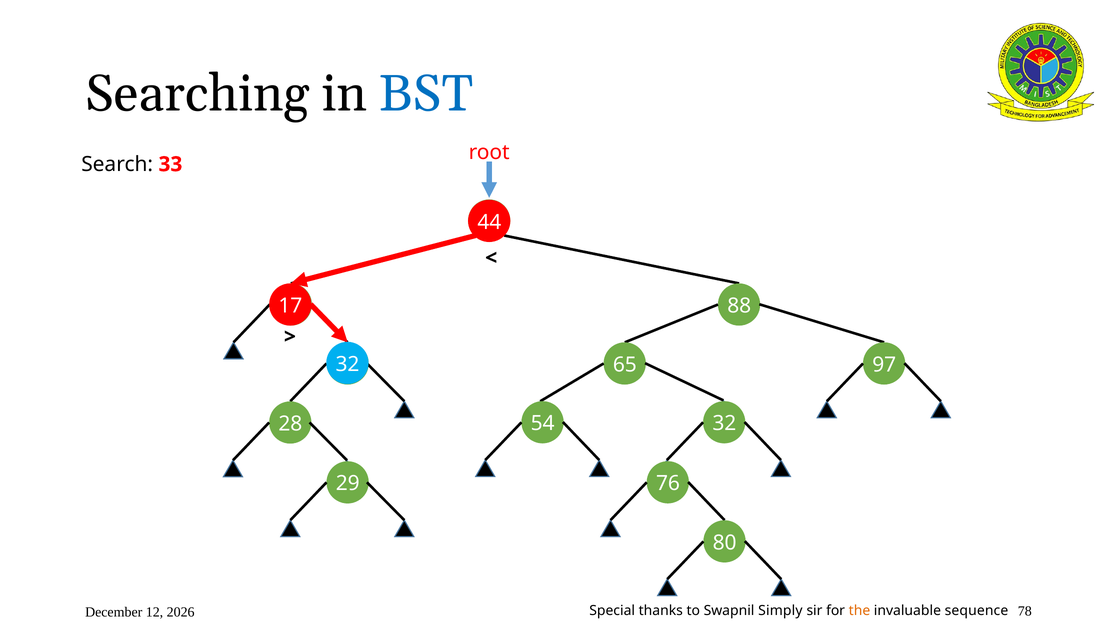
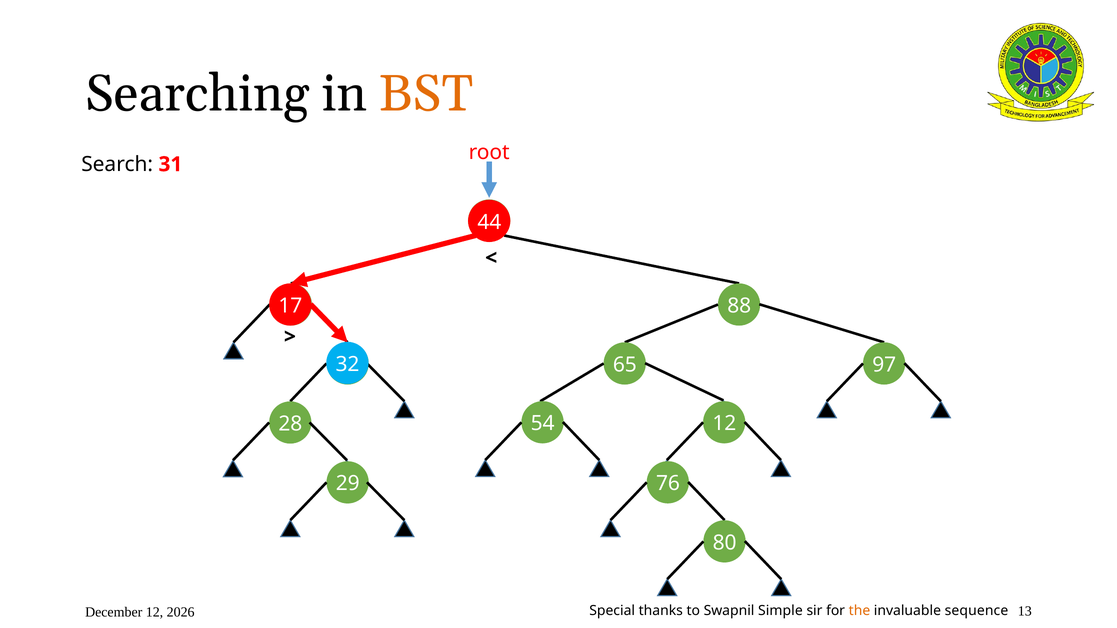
BST colour: blue -> orange
33: 33 -> 31
54 32: 32 -> 12
78: 78 -> 13
Simply: Simply -> Simple
